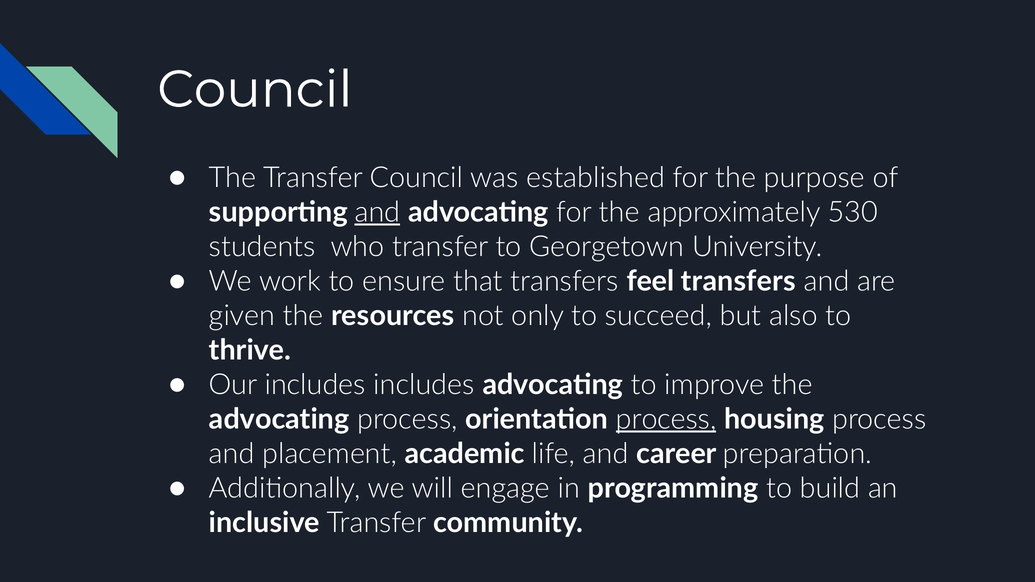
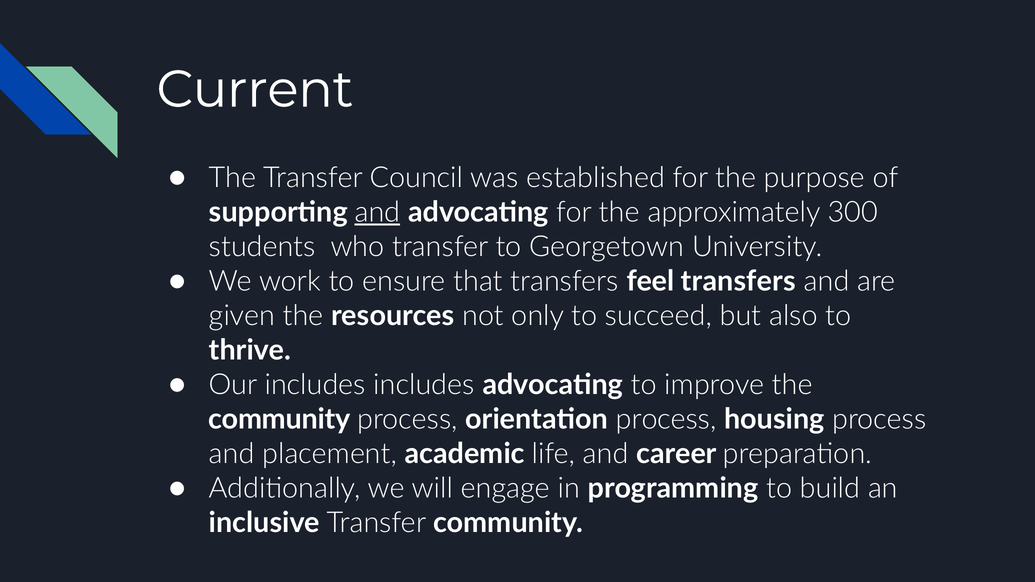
Council at (255, 90): Council -> Current
530: 530 -> 300
advocating at (279, 419): advocating -> community
process at (666, 419) underline: present -> none
